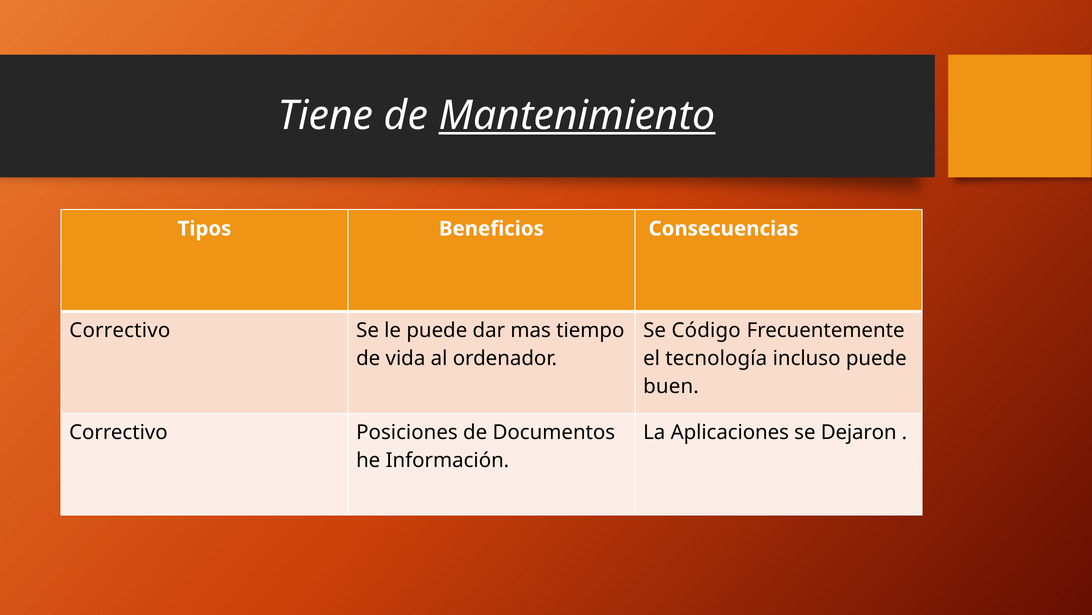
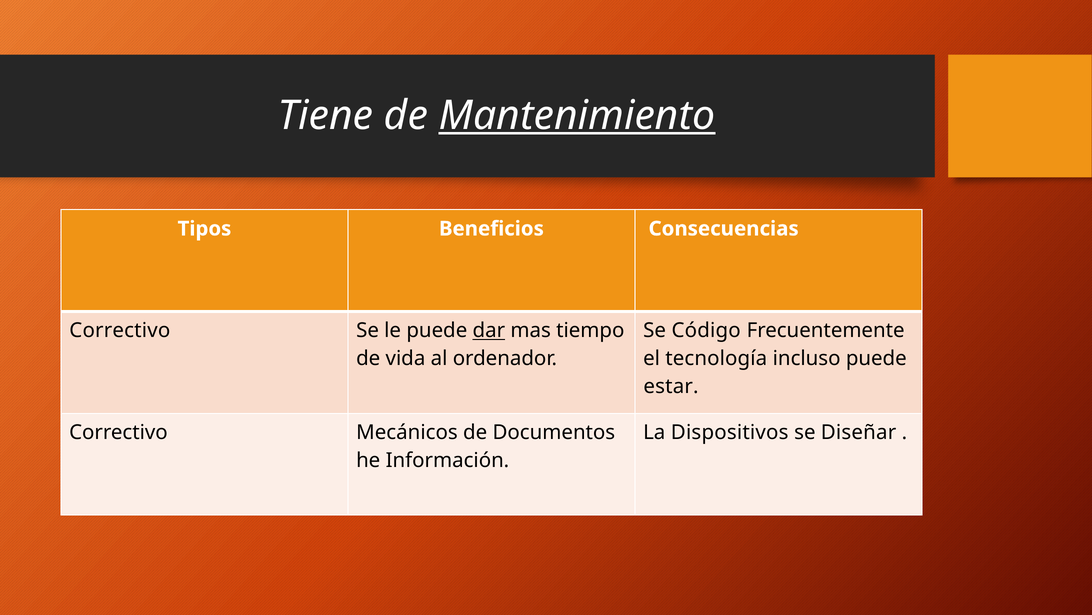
dar underline: none -> present
buen: buen -> estar
Posiciones: Posiciones -> Mecánicos
Aplicaciones: Aplicaciones -> Dispositivos
Dejaron: Dejaron -> Diseñar
